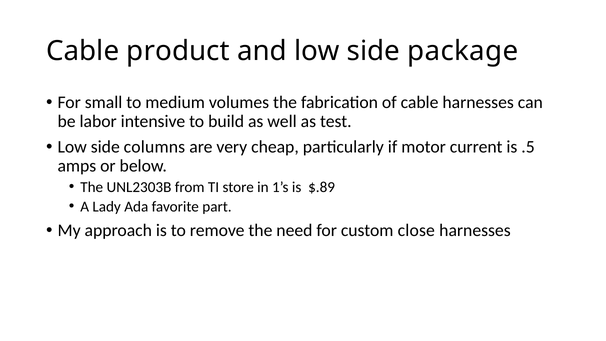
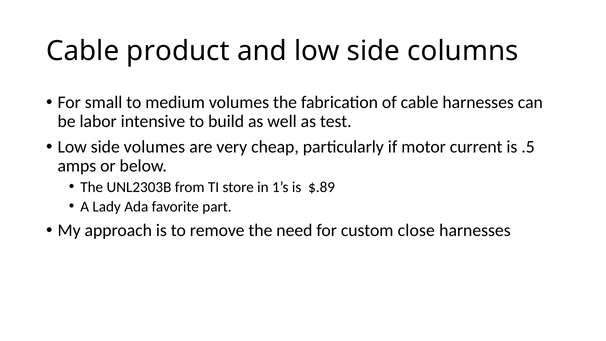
package: package -> columns
side columns: columns -> volumes
